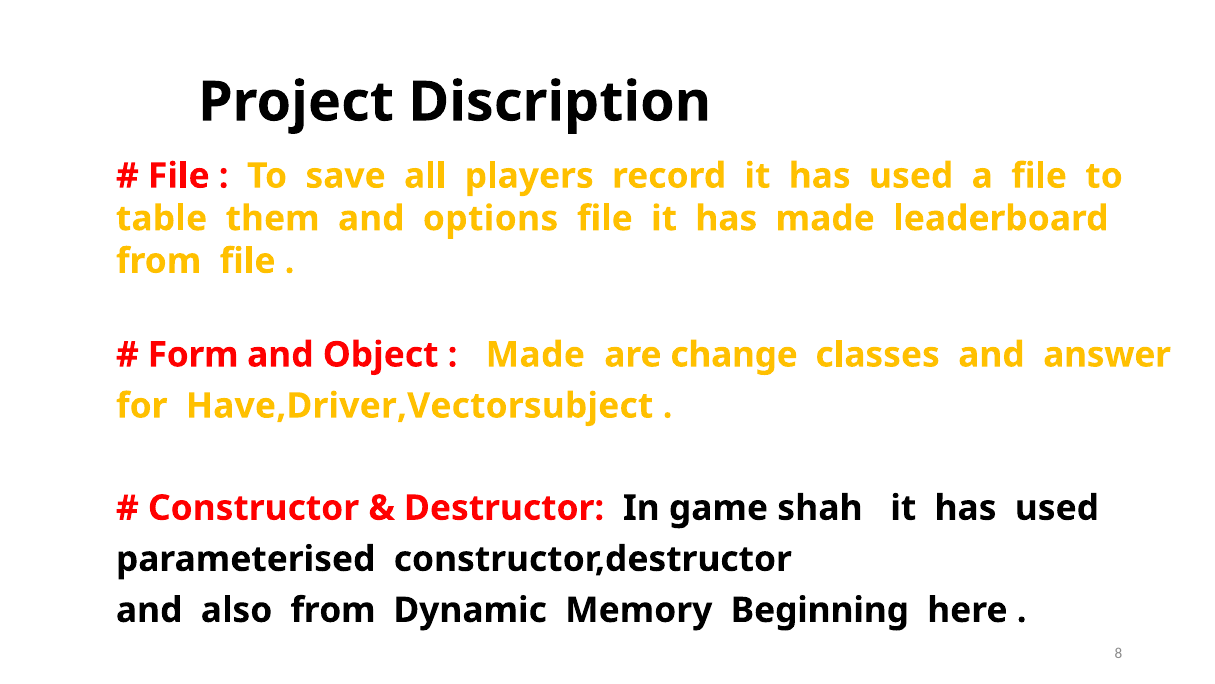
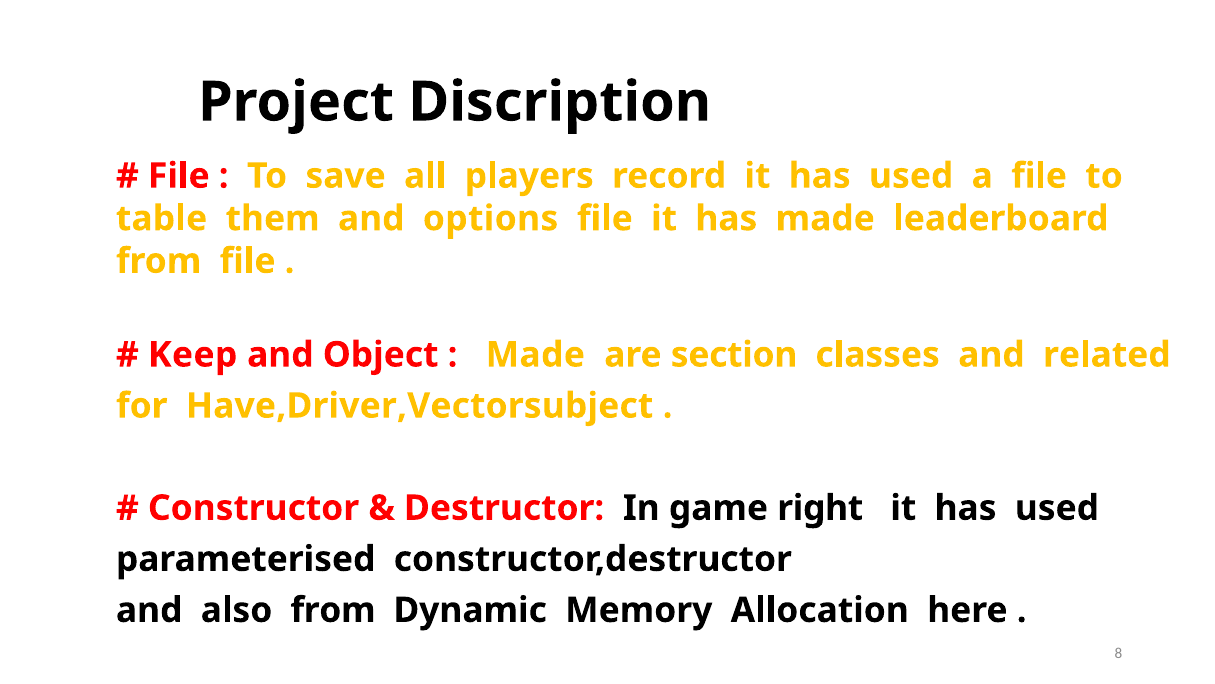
Form: Form -> Keep
change: change -> section
answer: answer -> related
shah: shah -> right
Beginning: Beginning -> Allocation
